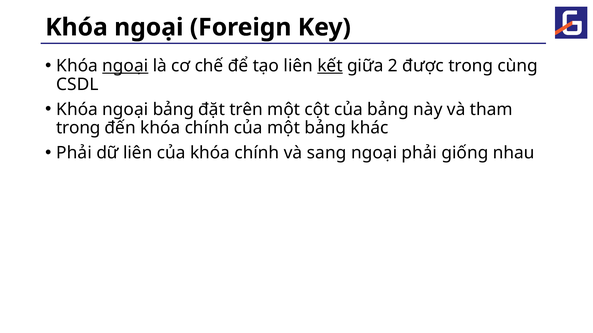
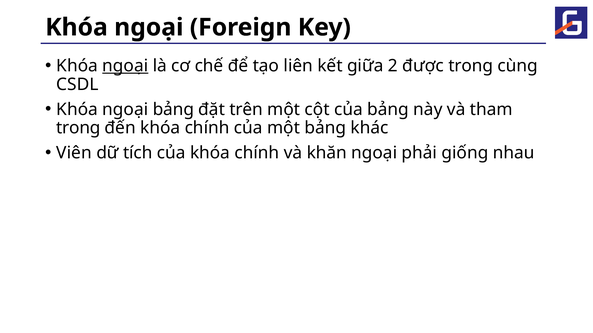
kết underline: present -> none
Phải at (74, 153): Phải -> Viên
dữ liên: liên -> tích
sang: sang -> khăn
